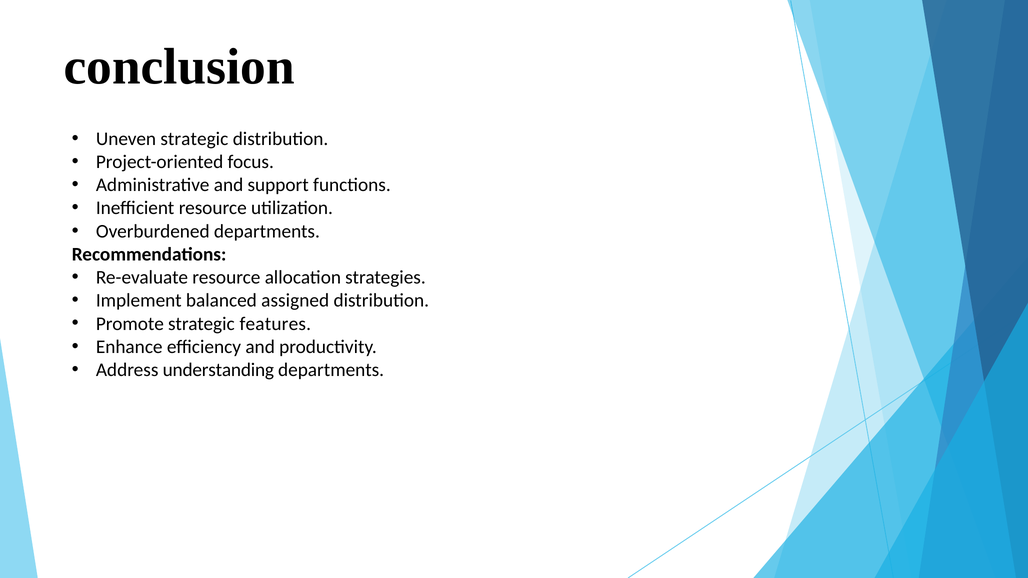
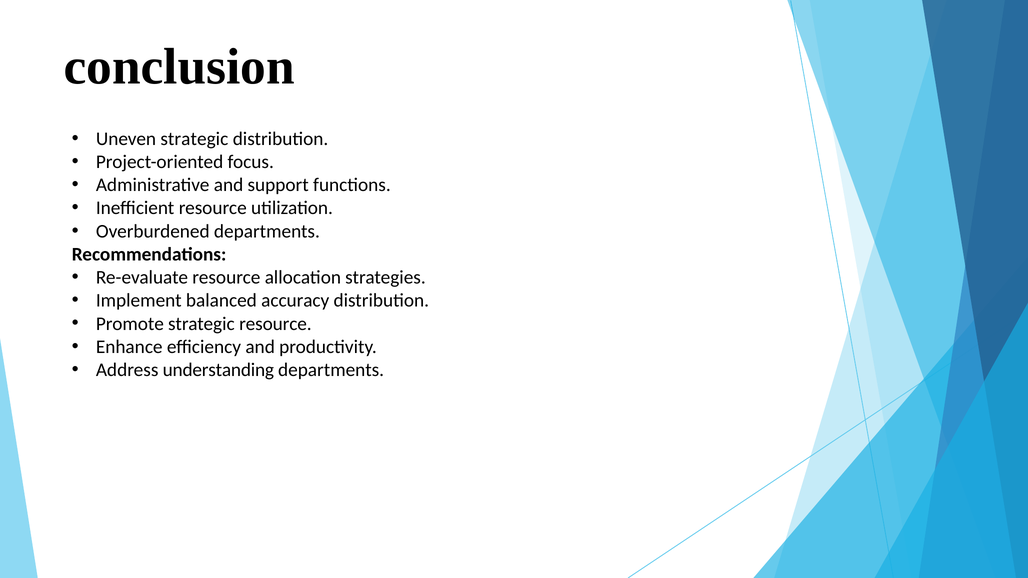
assigned: assigned -> accuracy
strategic features: features -> resource
